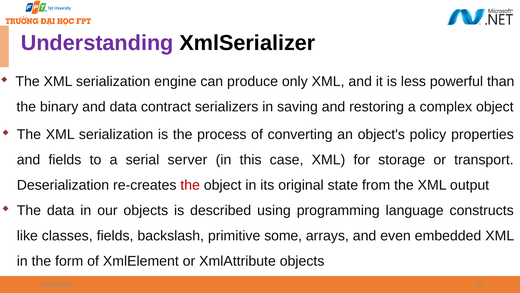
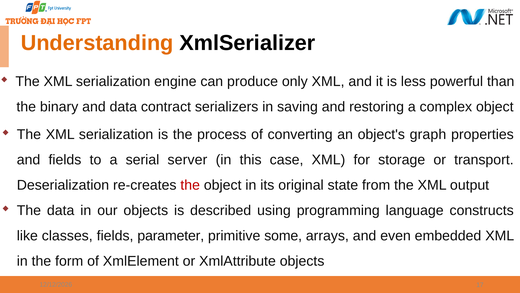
Understanding colour: purple -> orange
policy: policy -> graph
backslash: backslash -> parameter
